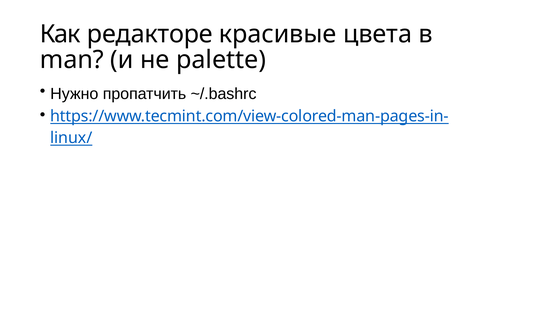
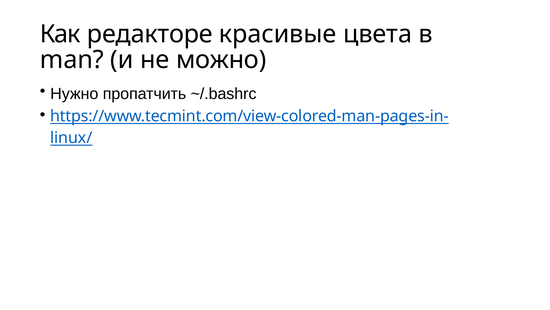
palette: palette -> можно
